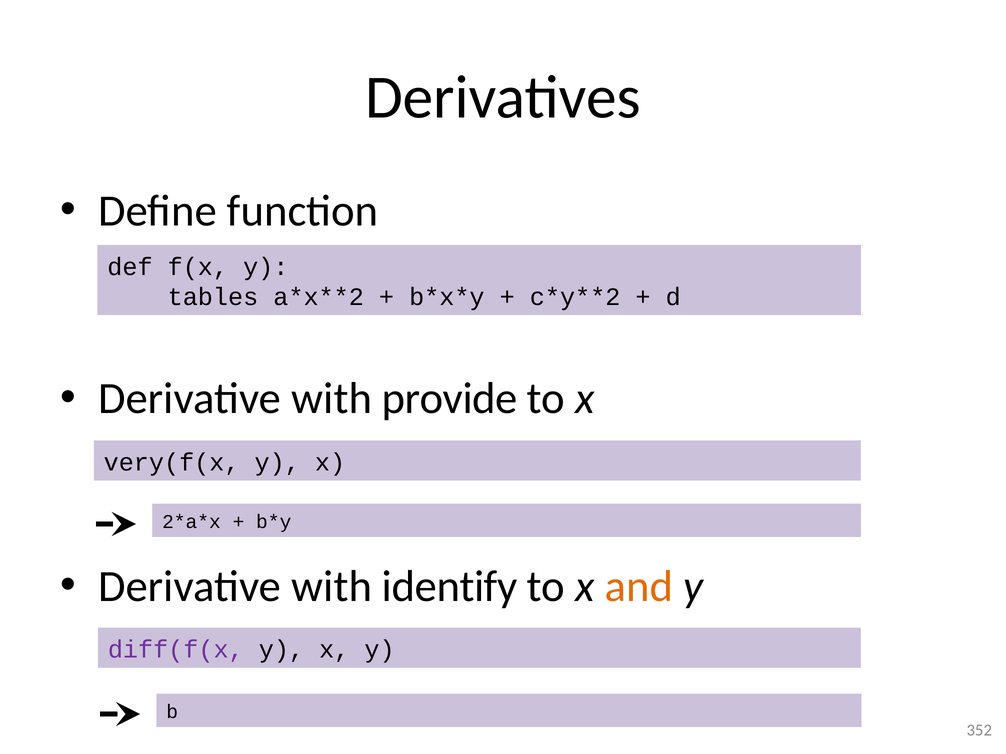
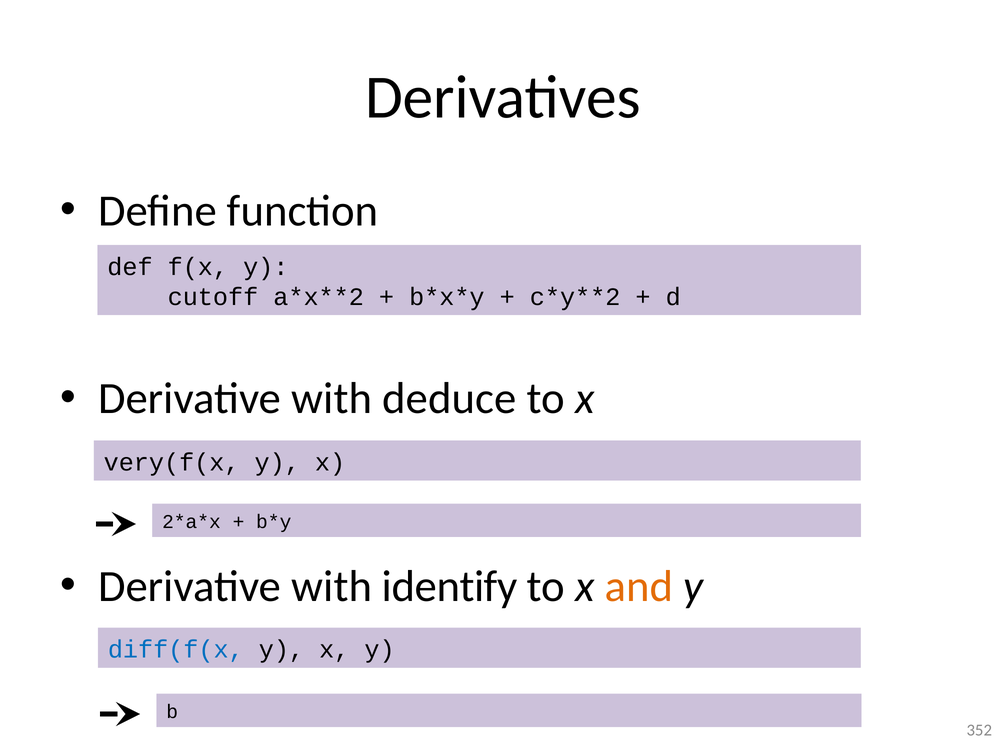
tables: tables -> cutoff
provide: provide -> deduce
diff(f(x colour: purple -> blue
